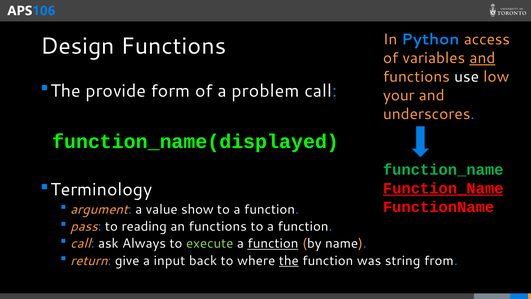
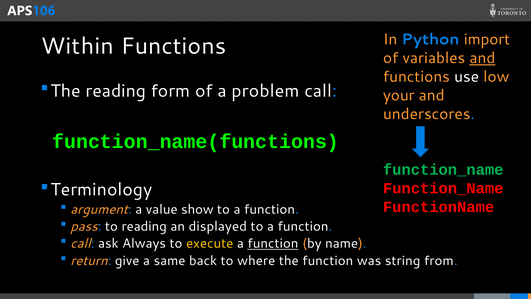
access: access -> import
Design: Design -> Within
The provide: provide -> reading
function_name(displayed: function_name(displayed -> function_name(functions
Function_Name at (443, 188) underline: present -> none
an functions: functions -> displayed
execute colour: light green -> yellow
input: input -> same
the at (289, 260) underline: present -> none
